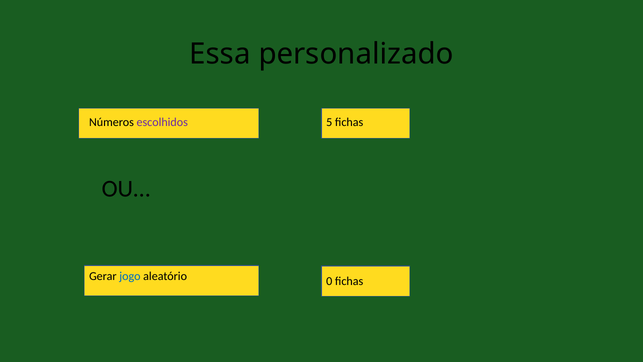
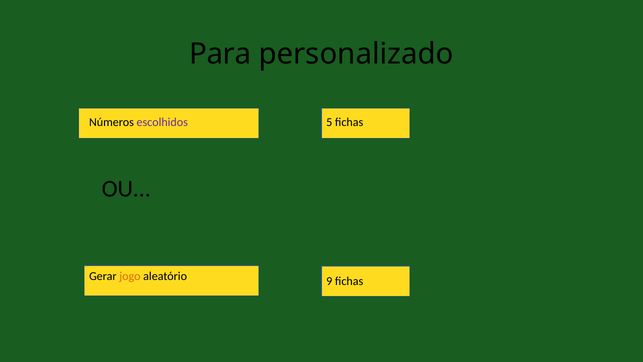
Essa: Essa -> Para
jogo colour: blue -> orange
0: 0 -> 9
